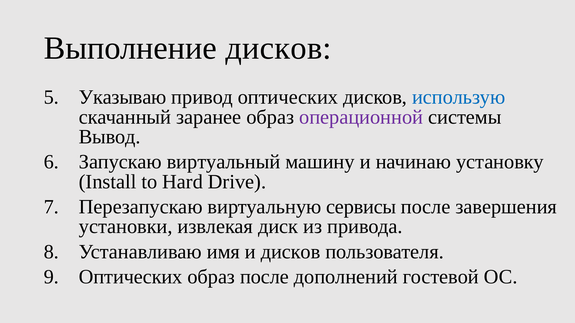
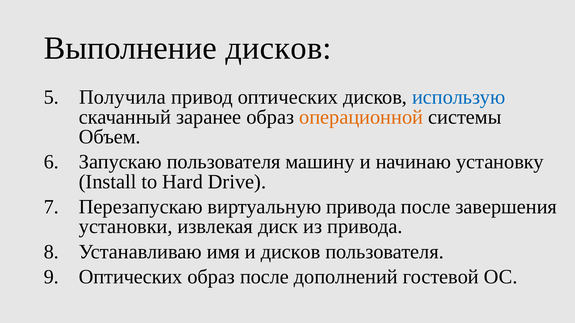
Указываю: Указываю -> Получила
операционной colour: purple -> orange
Вывод: Вывод -> Объем
Запускаю виртуальный: виртуальный -> пользователя
виртуальную сервисы: сервисы -> привода
